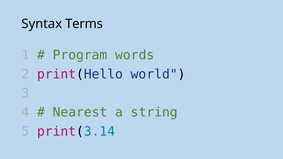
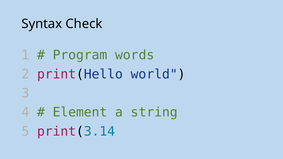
Terms: Terms -> Check
Nearest: Nearest -> Element
